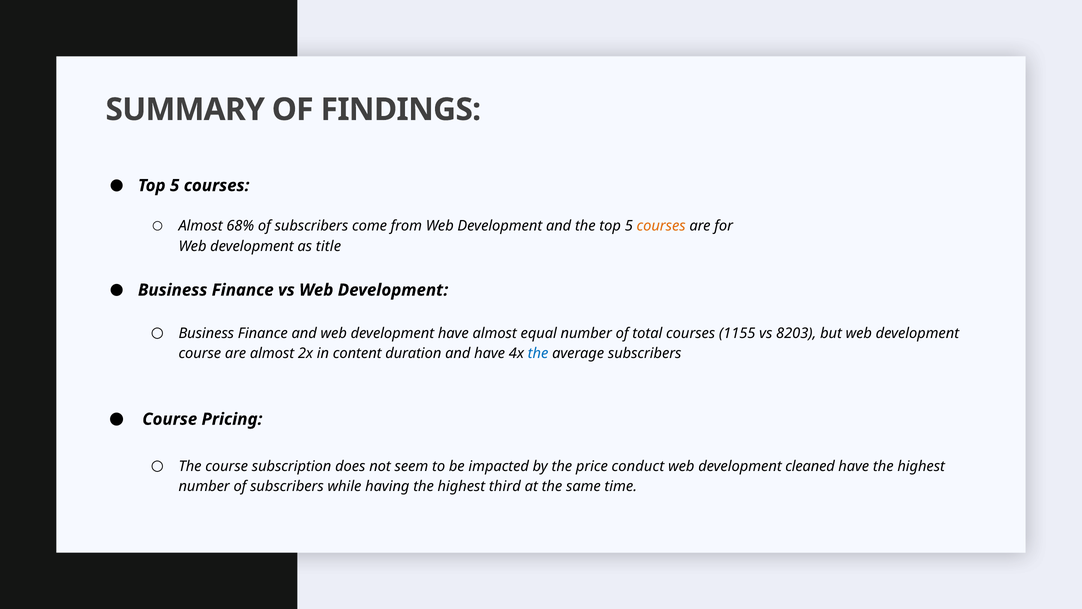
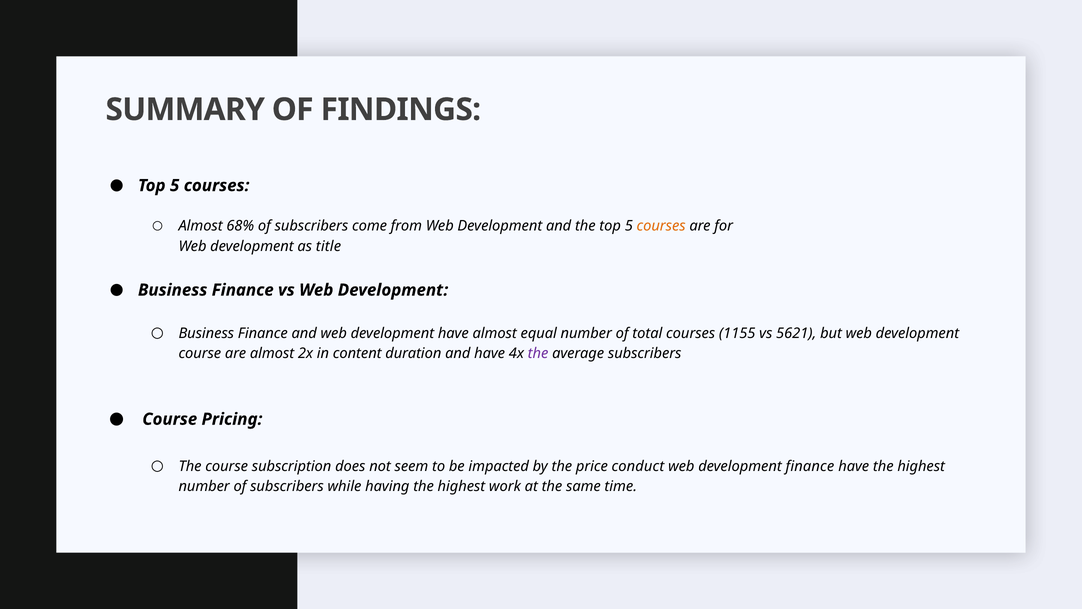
8203: 8203 -> 5621
the at (538, 353) colour: blue -> purple
development cleaned: cleaned -> finance
third: third -> work
